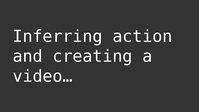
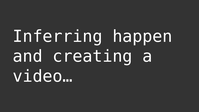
action: action -> happen
